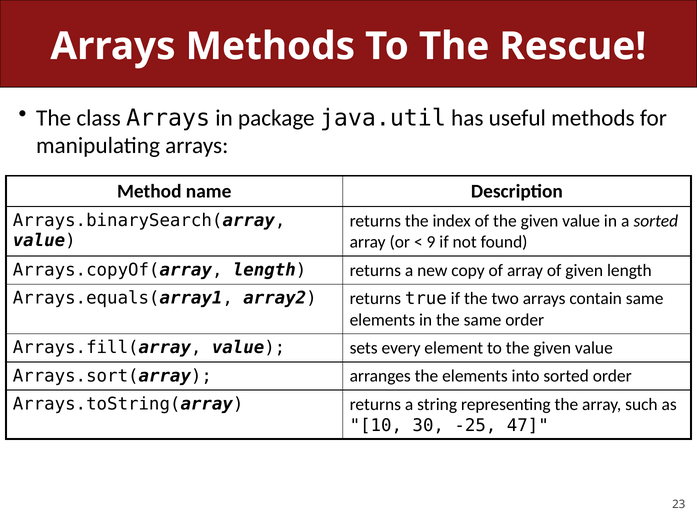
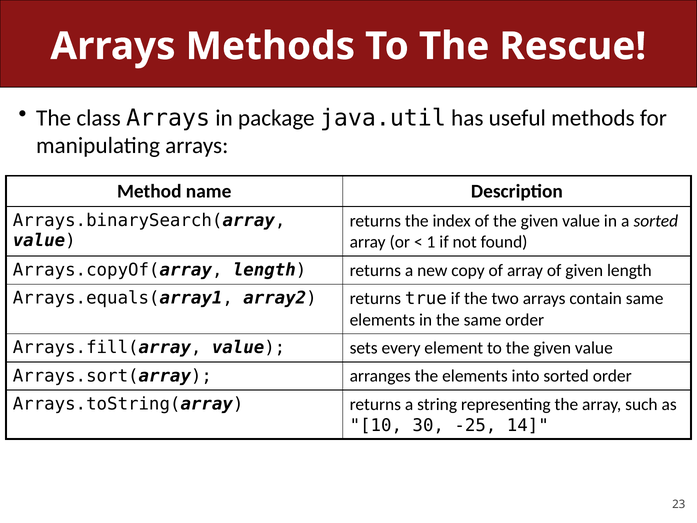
9: 9 -> 1
47: 47 -> 14
